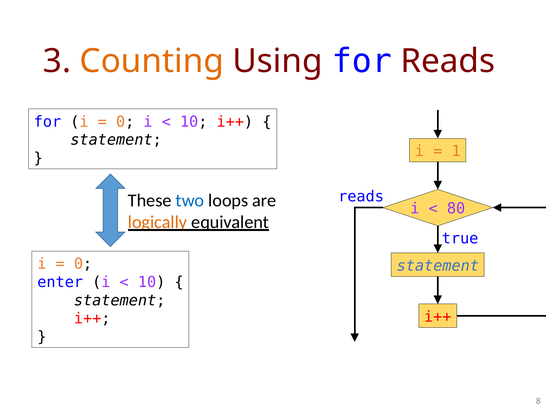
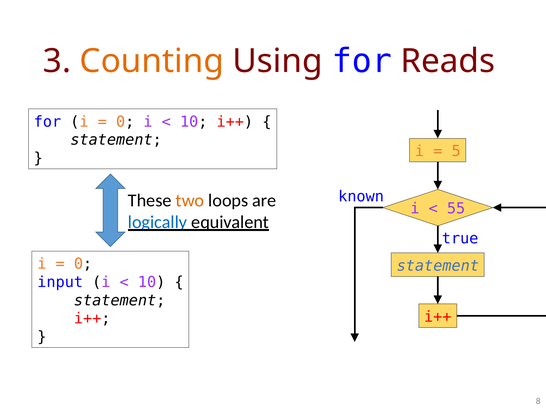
1: 1 -> 5
reads at (361, 197): reads -> known
two colour: blue -> orange
80: 80 -> 55
logically colour: orange -> blue
enter: enter -> input
